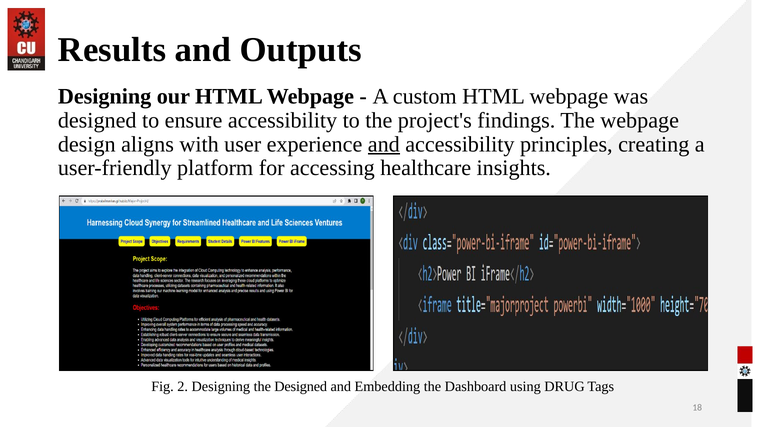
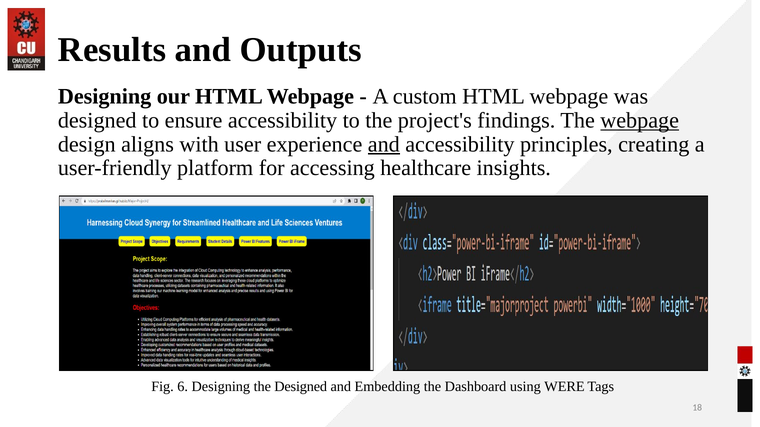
webpage at (640, 121) underline: none -> present
2: 2 -> 6
DRUG: DRUG -> WERE
